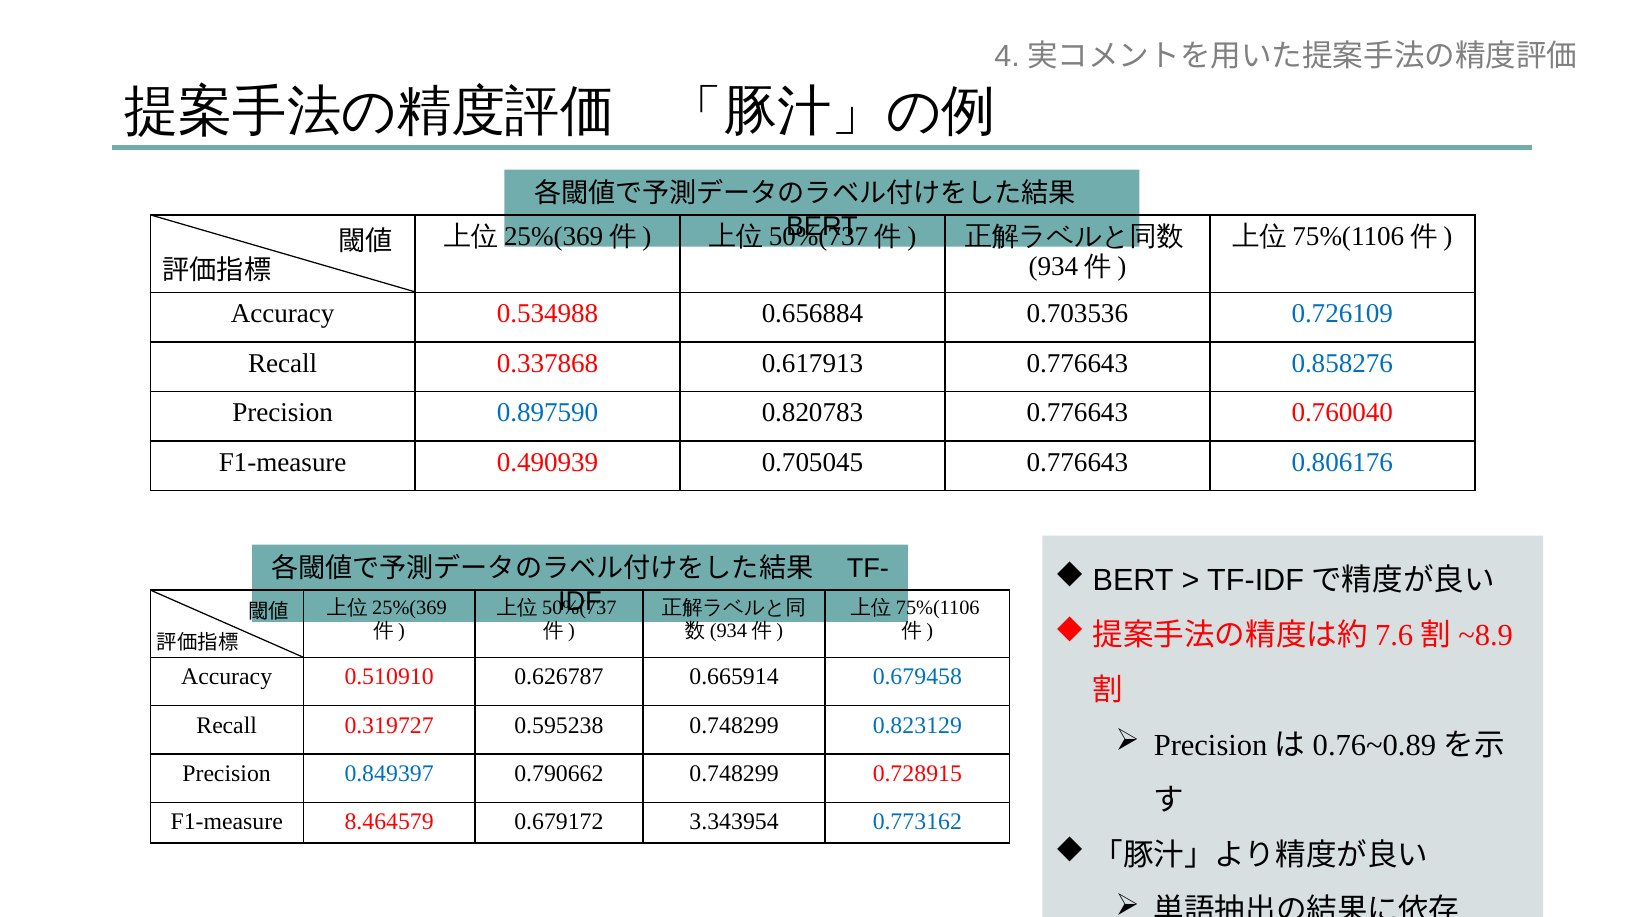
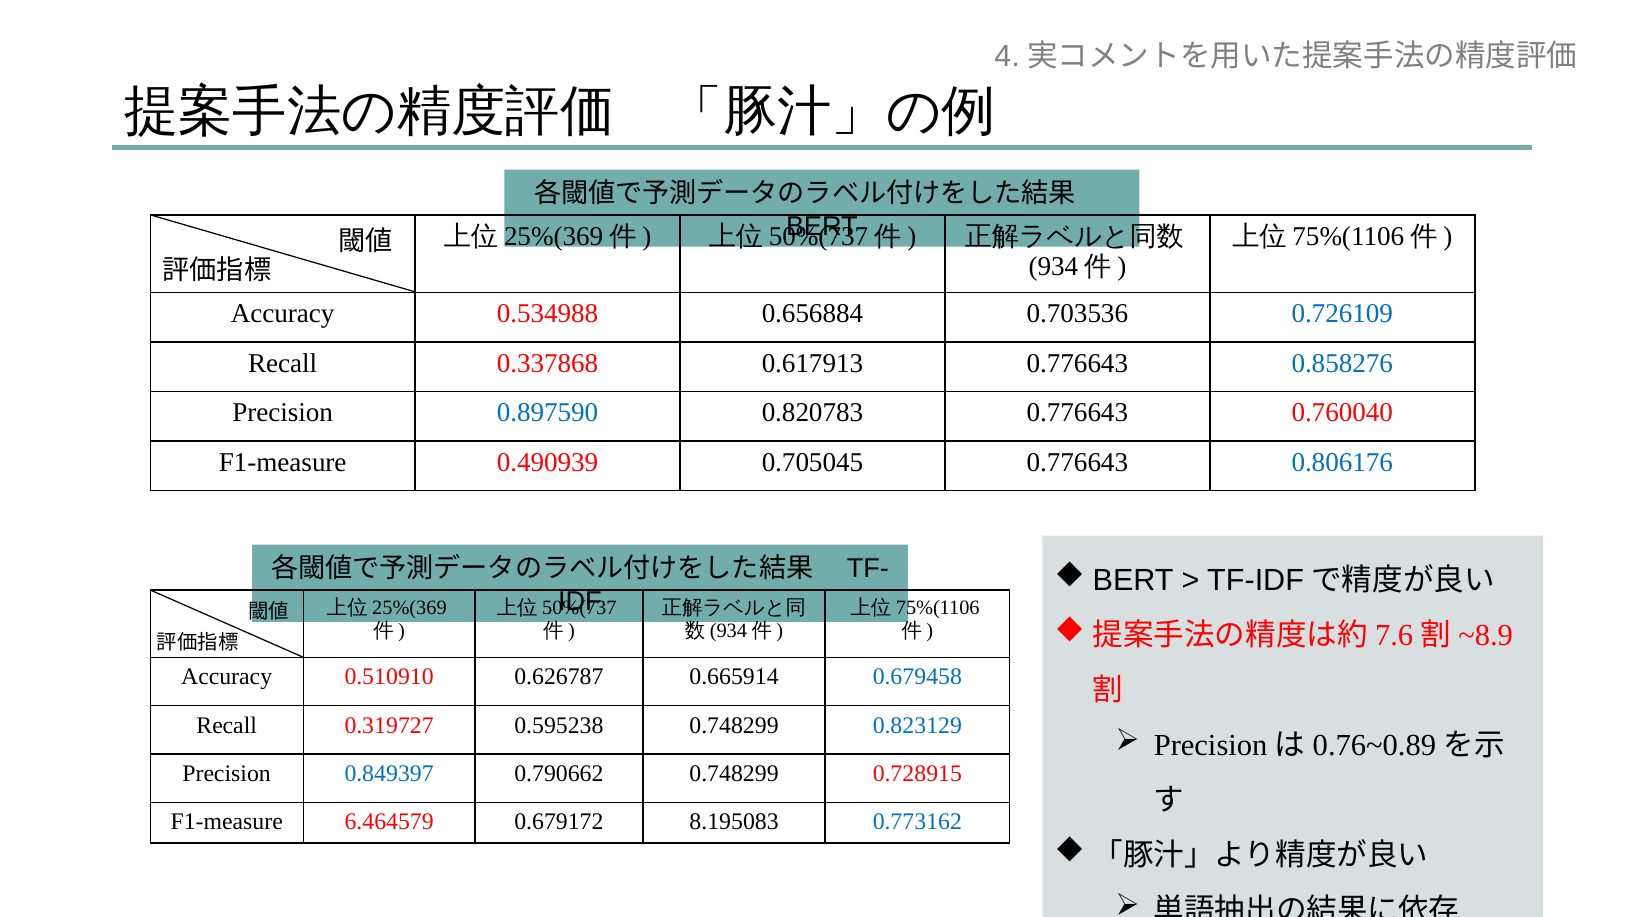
8.464579: 8.464579 -> 6.464579
3.343954: 3.343954 -> 8.195083
